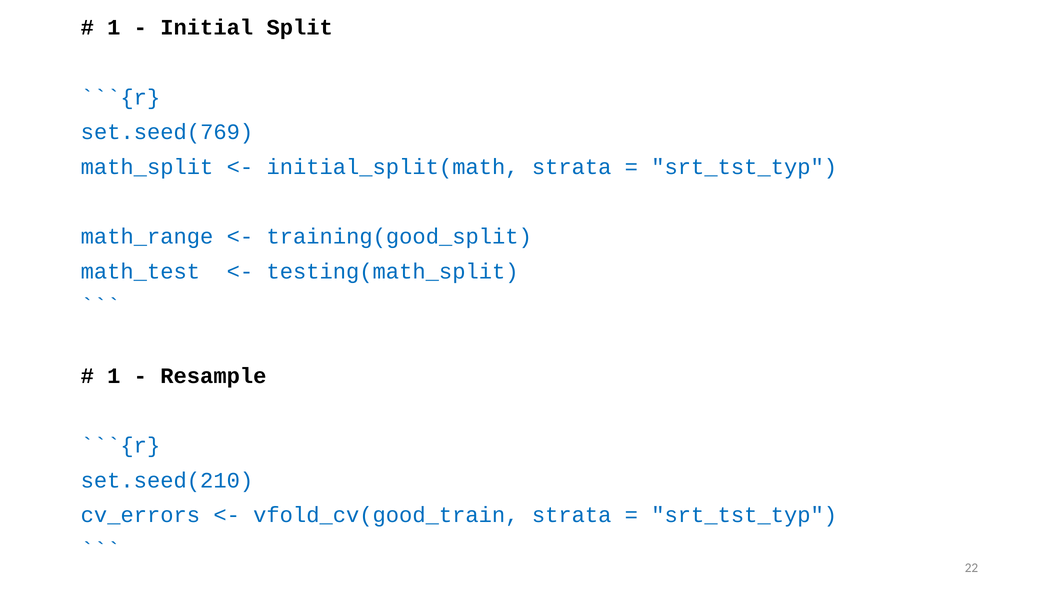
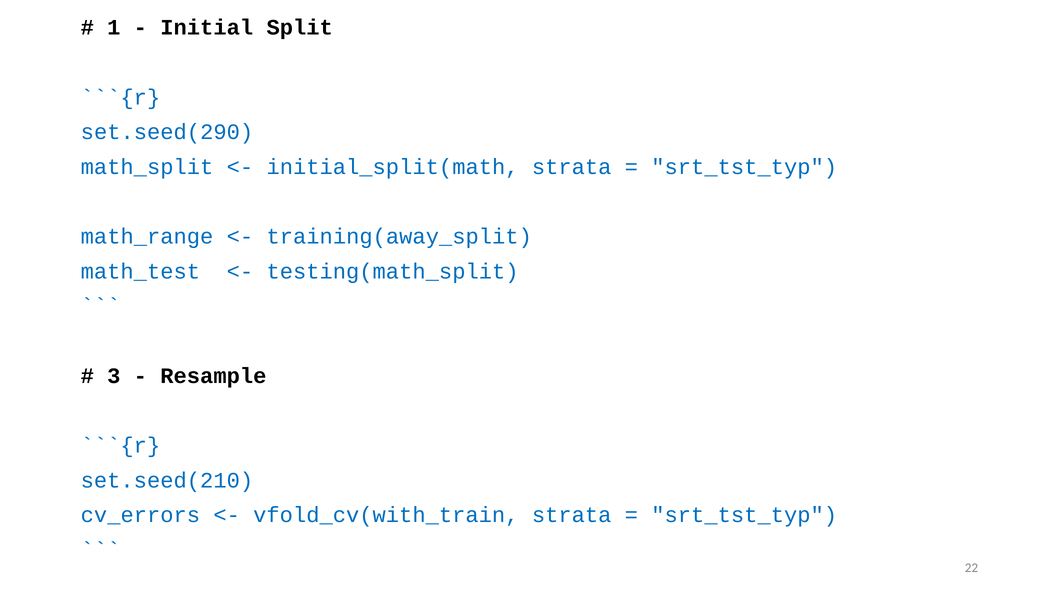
set.seed(769: set.seed(769 -> set.seed(290
training(good_split: training(good_split -> training(away_split
1 at (114, 376): 1 -> 3
vfold_cv(good_train: vfold_cv(good_train -> vfold_cv(with_train
